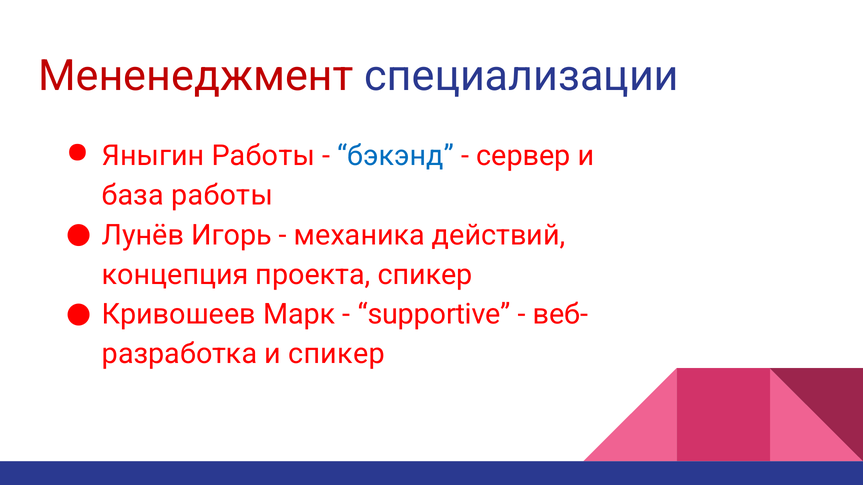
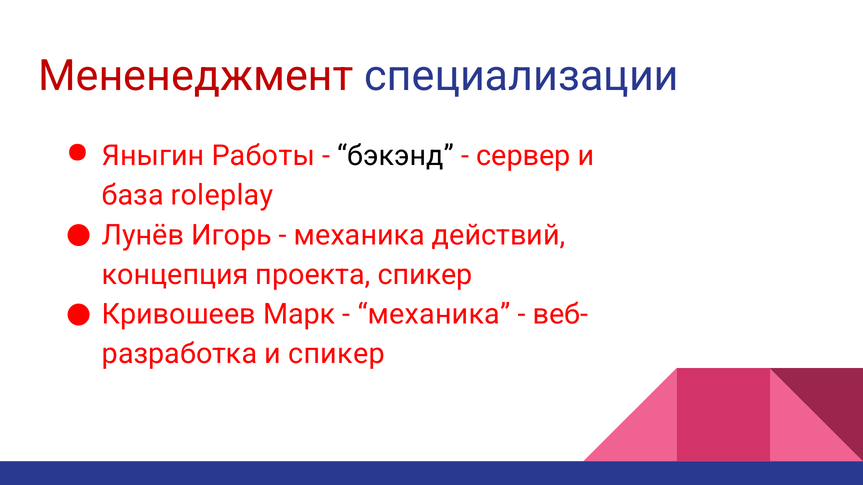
бэкэнд colour: blue -> black
база работы: работы -> roleplay
supportive at (434, 315): supportive -> механика
